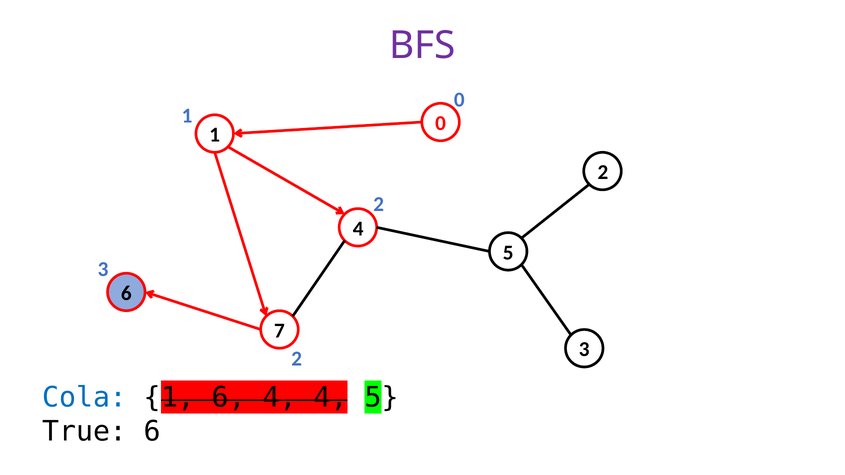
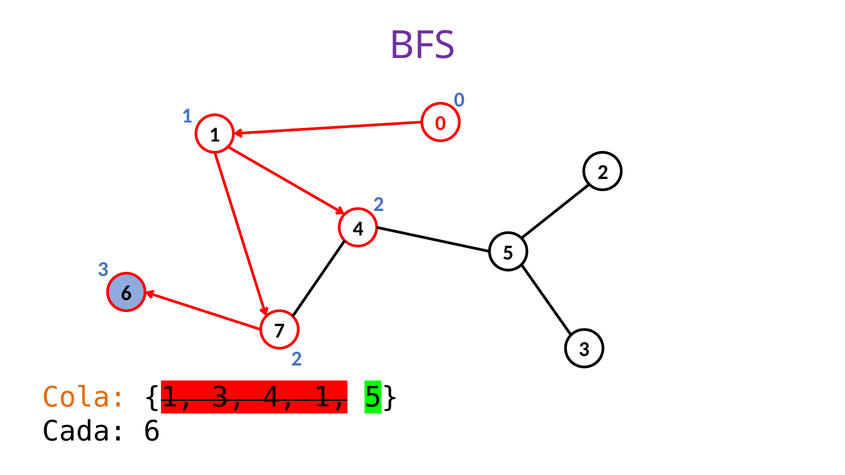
Cola colour: blue -> orange
1 6: 6 -> 3
4 4: 4 -> 1
True: True -> Cada
